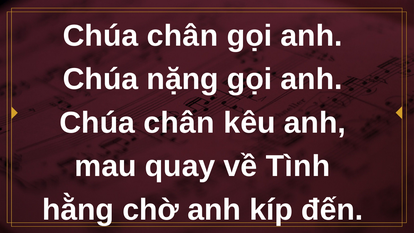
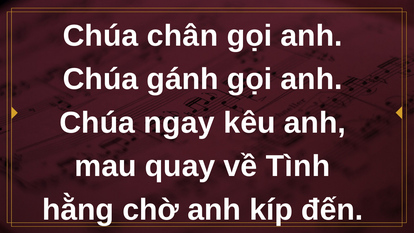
nặng: nặng -> gánh
chân at (179, 123): chân -> ngay
